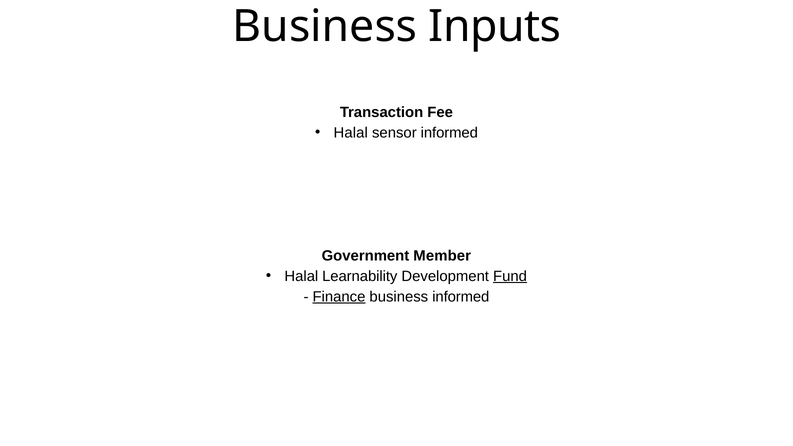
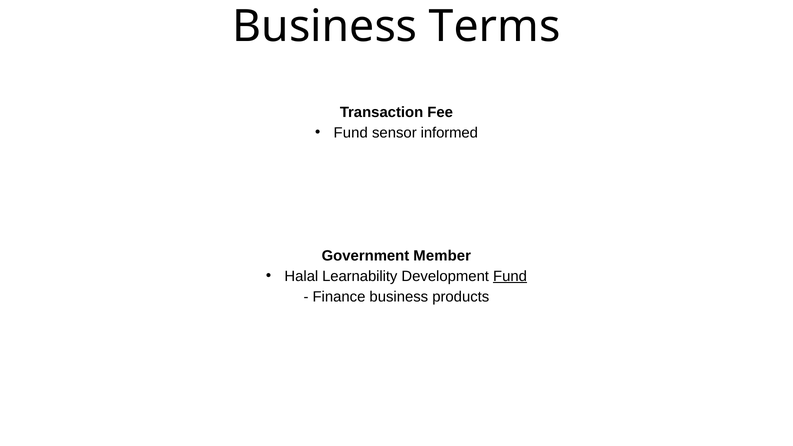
Inputs: Inputs -> Terms
Halal at (351, 133): Halal -> Fund
Finance underline: present -> none
business informed: informed -> products
